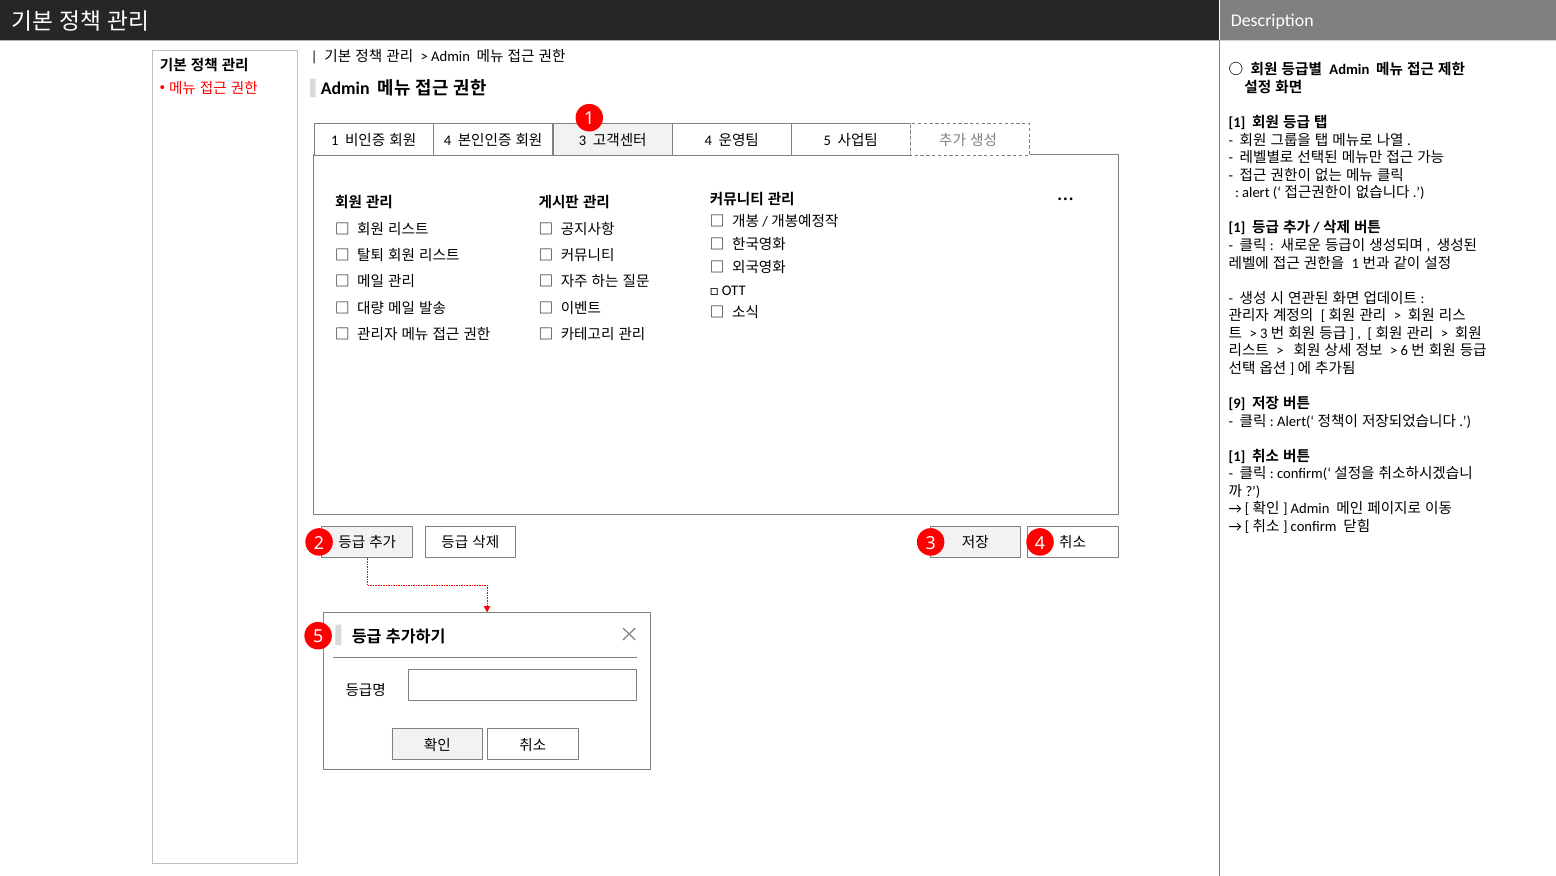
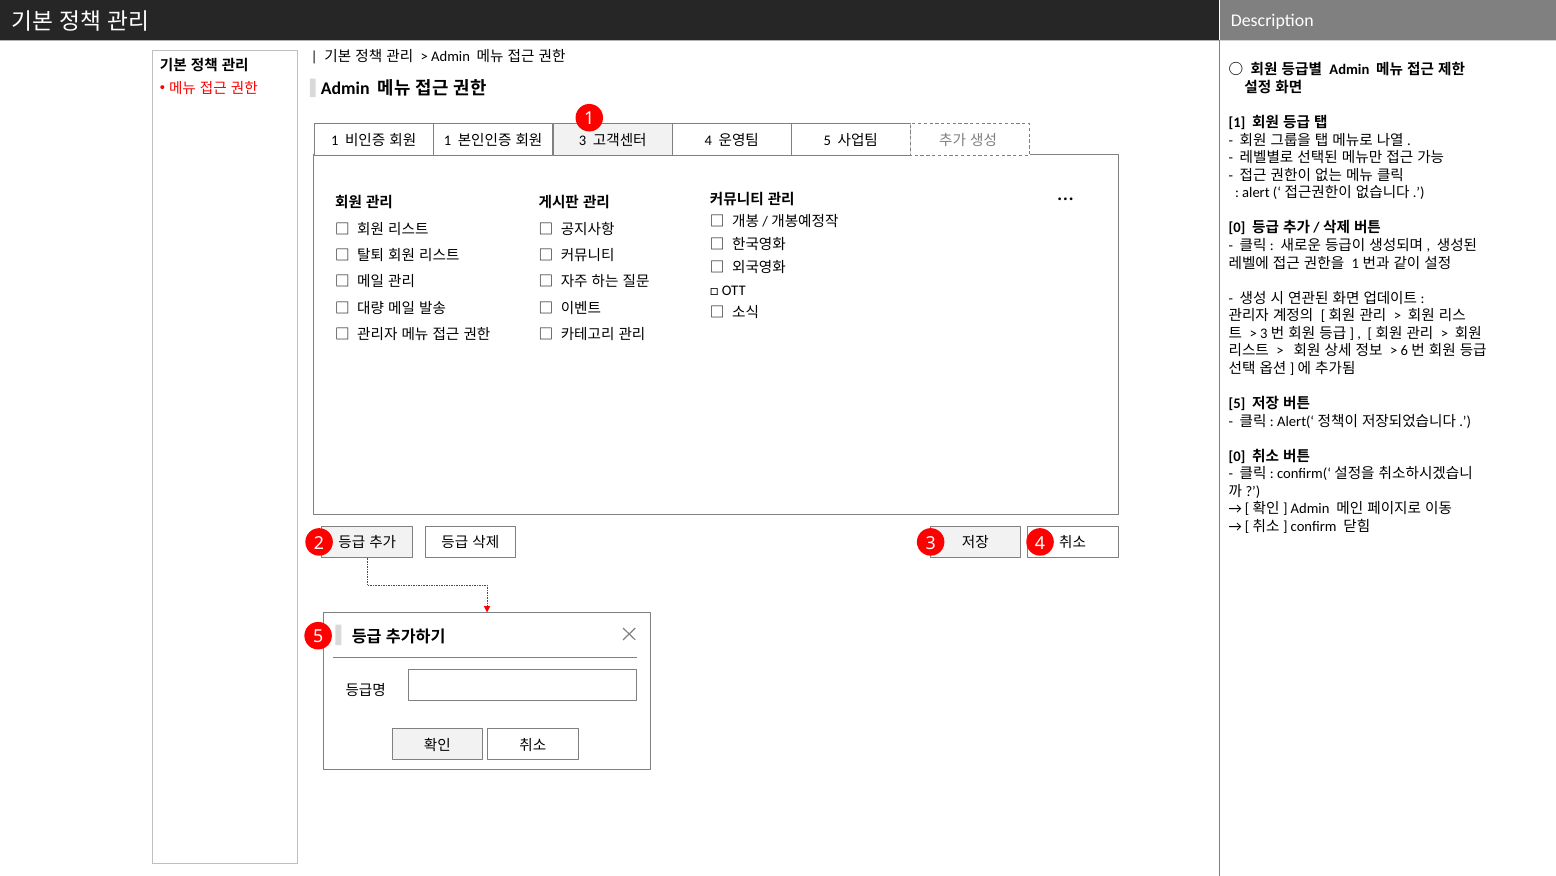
4 at (447, 140): 4 -> 1
1 at (1237, 228): 1 -> 0
9 at (1237, 403): 9 -> 5
1 at (1237, 456): 1 -> 0
